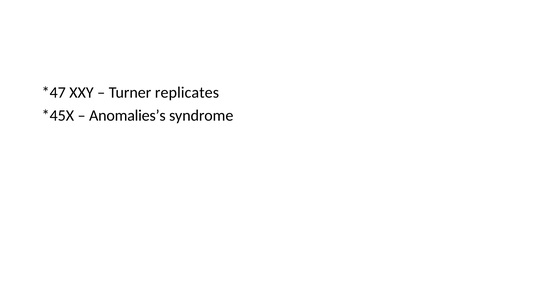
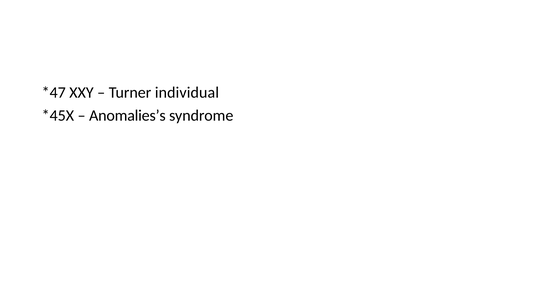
replicates: replicates -> individual
